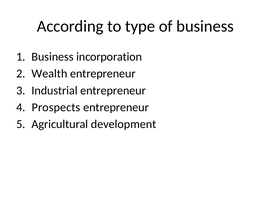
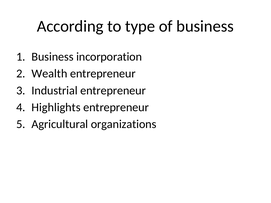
Prospects: Prospects -> Highlights
development: development -> organizations
